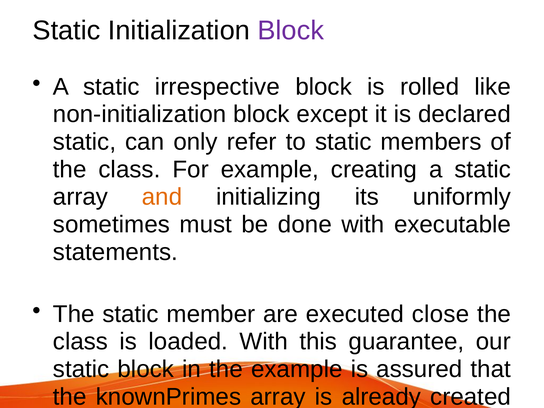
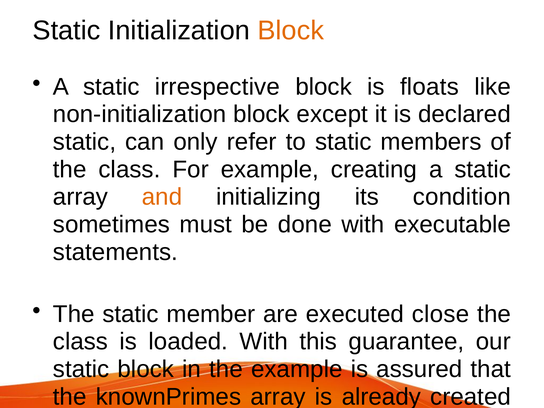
Block at (291, 31) colour: purple -> orange
rolled: rolled -> floats
uniformly: uniformly -> condition
